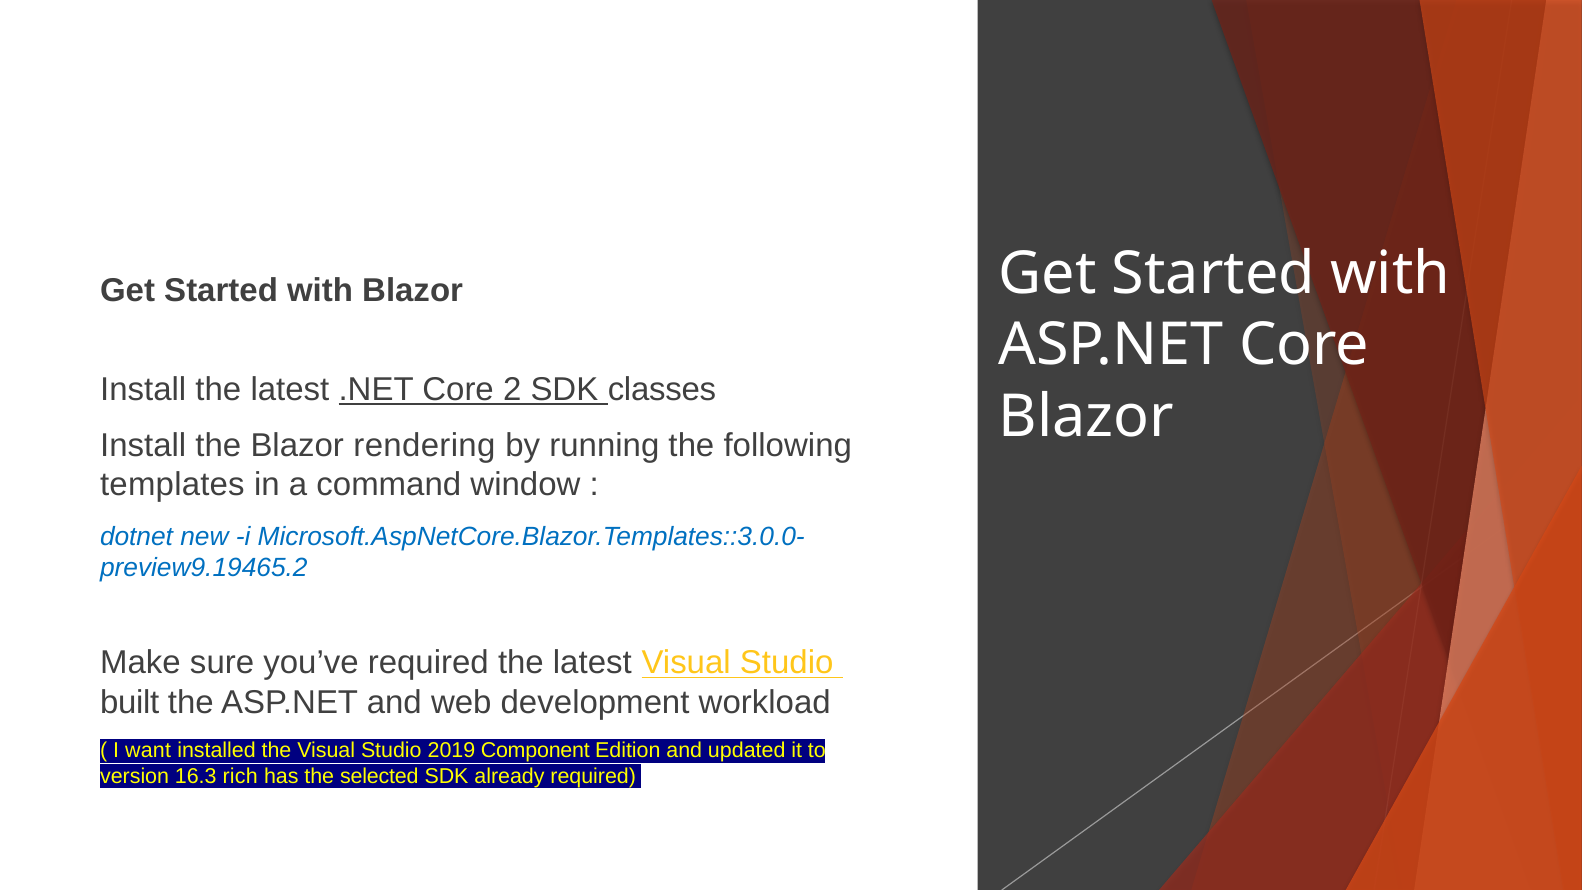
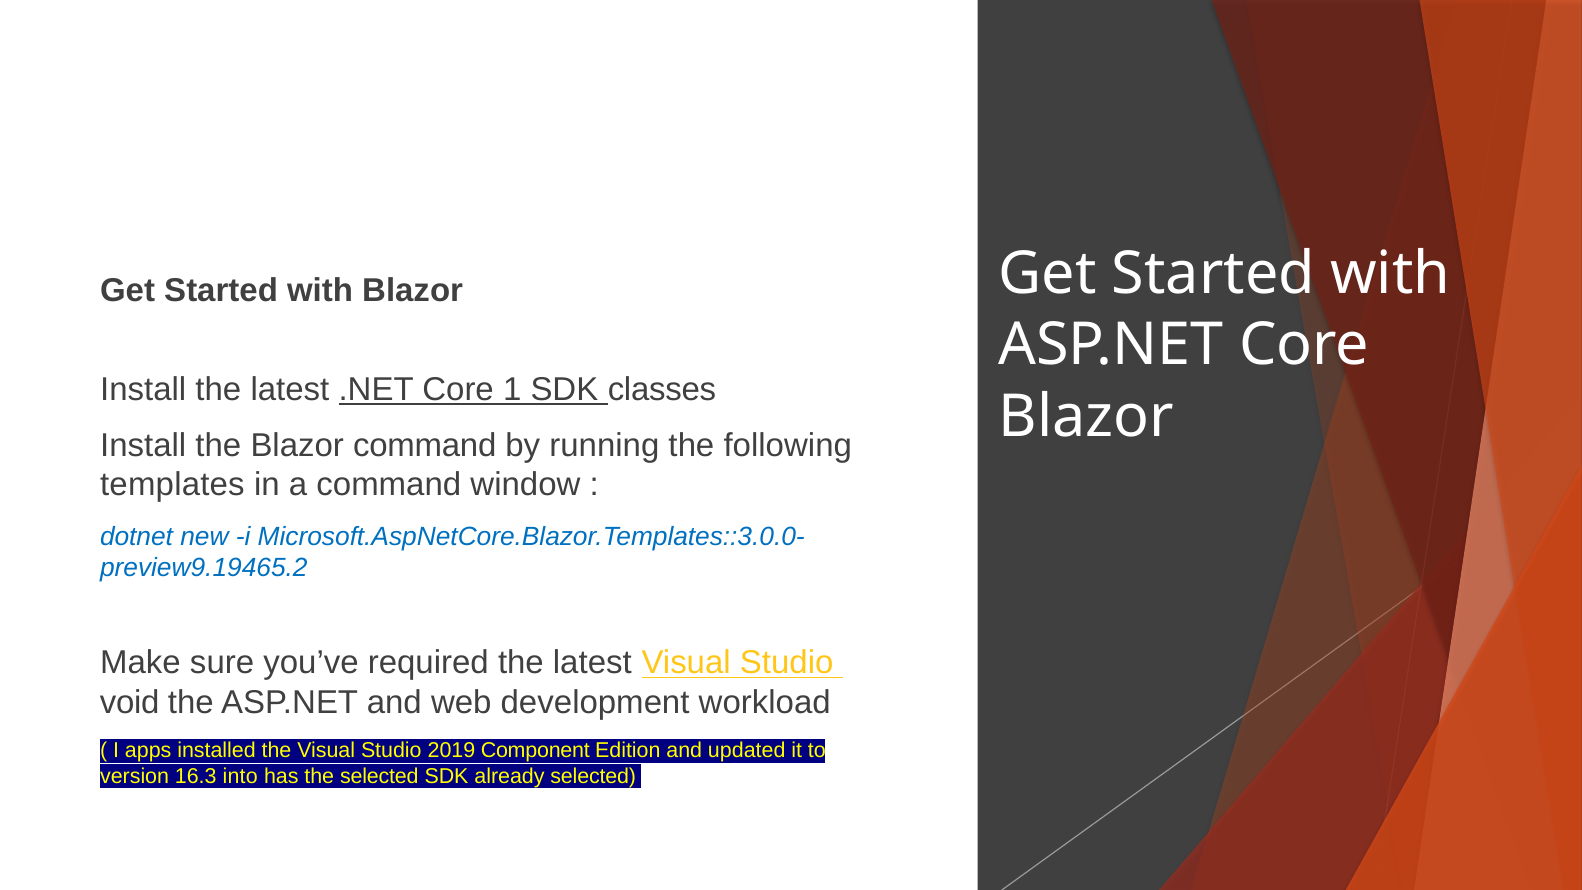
2: 2 -> 1
Blazor rendering: rendering -> command
built: built -> void
want: want -> apps
rich: rich -> into
already required: required -> selected
